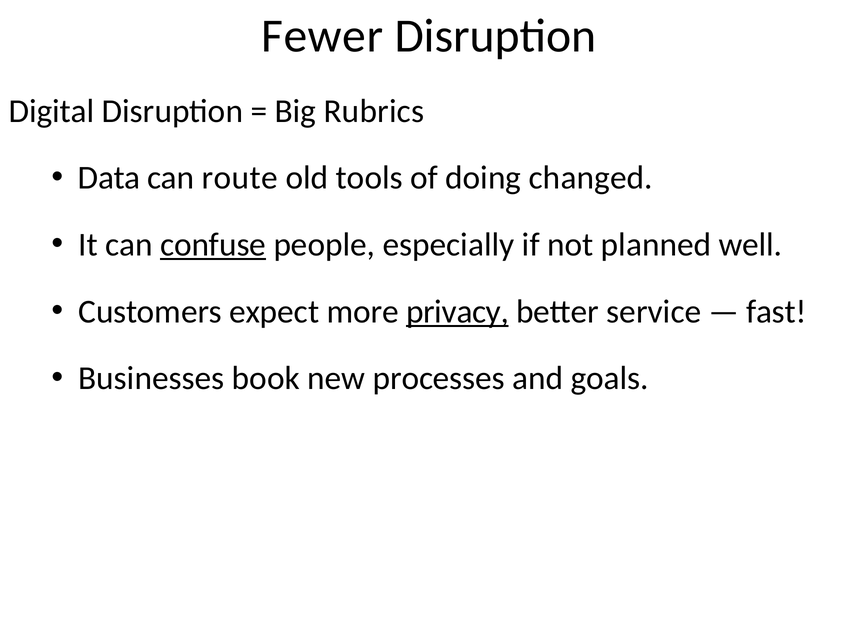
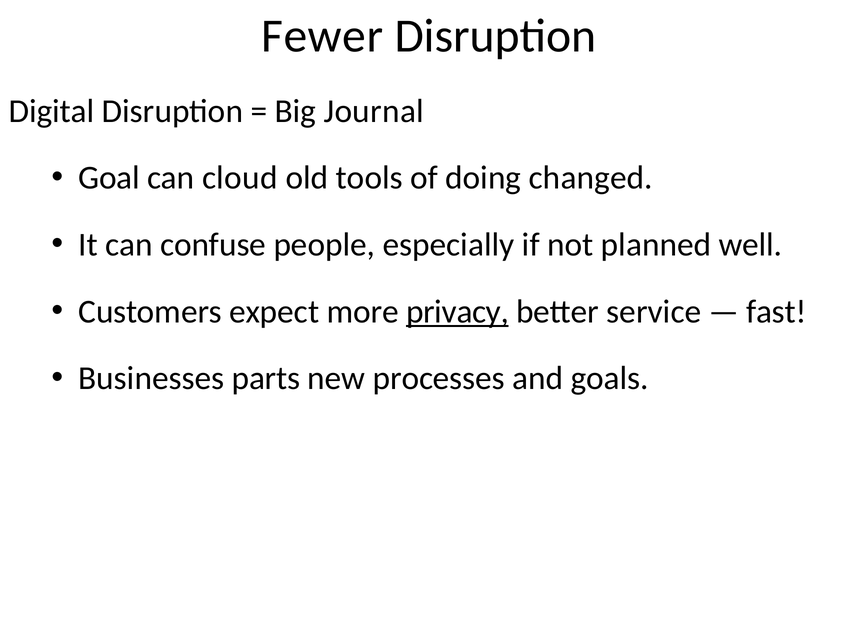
Rubrics: Rubrics -> Journal
Data: Data -> Goal
route: route -> cloud
confuse underline: present -> none
book: book -> parts
